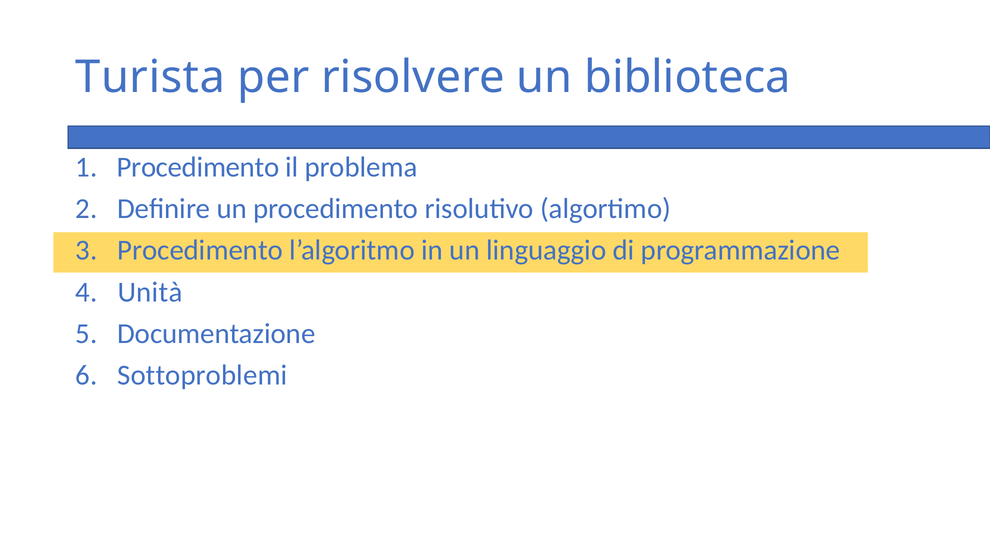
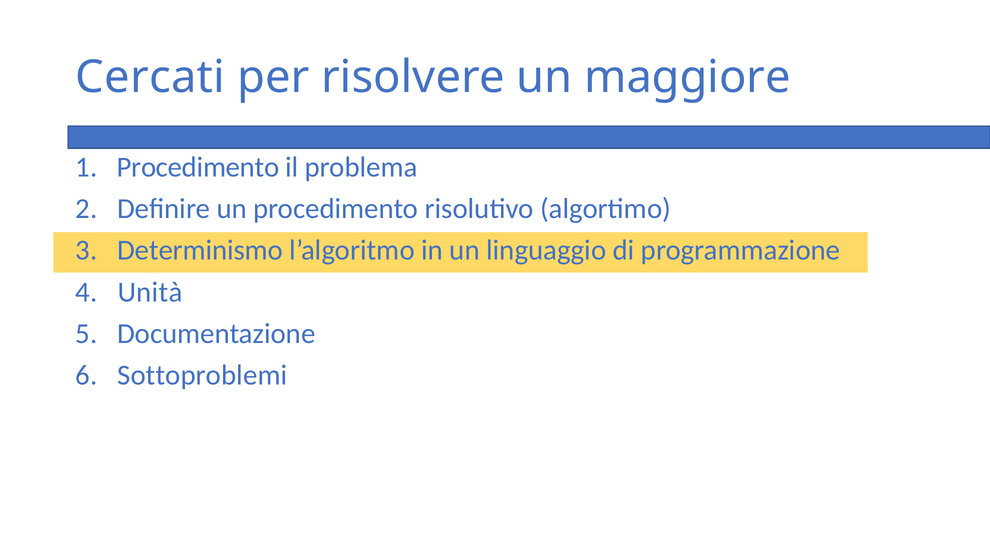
Turista: Turista -> Cercati
biblioteca: biblioteca -> maggiore
Procedimento at (200, 250): Procedimento -> Determinismo
